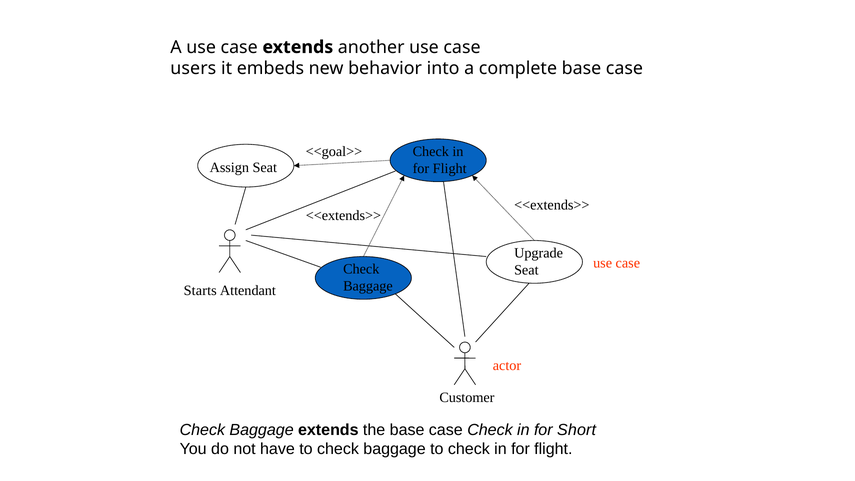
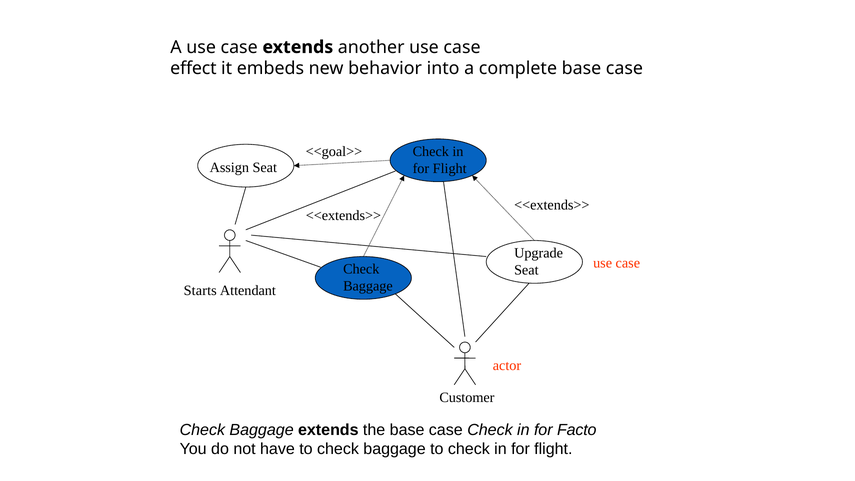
users: users -> effect
Short: Short -> Facto
